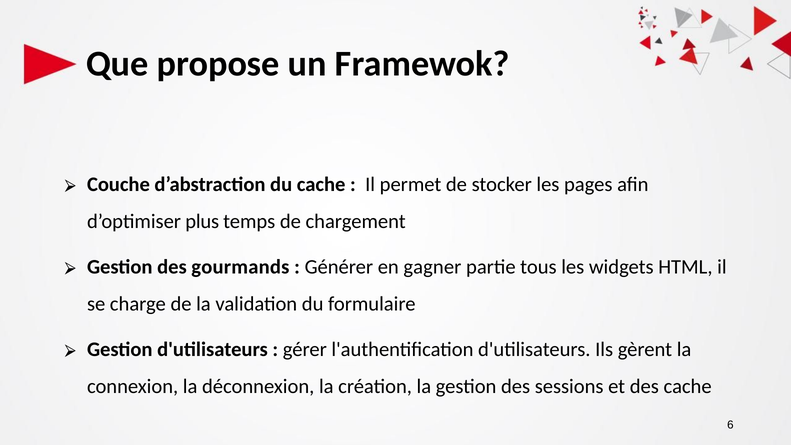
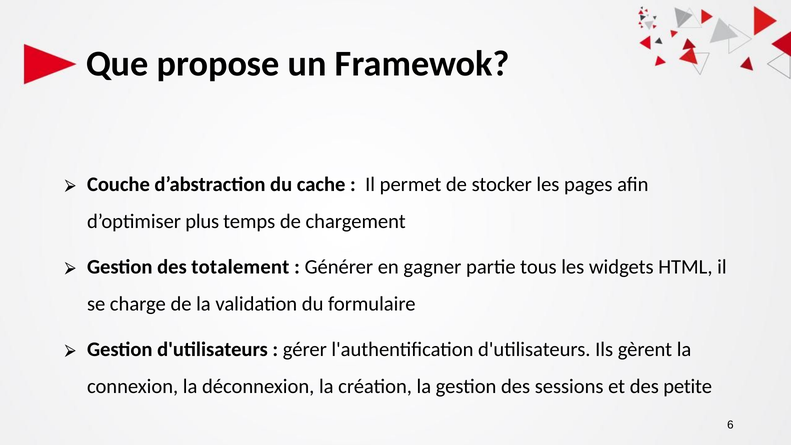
gourmands: gourmands -> totalement
des cache: cache -> petite
